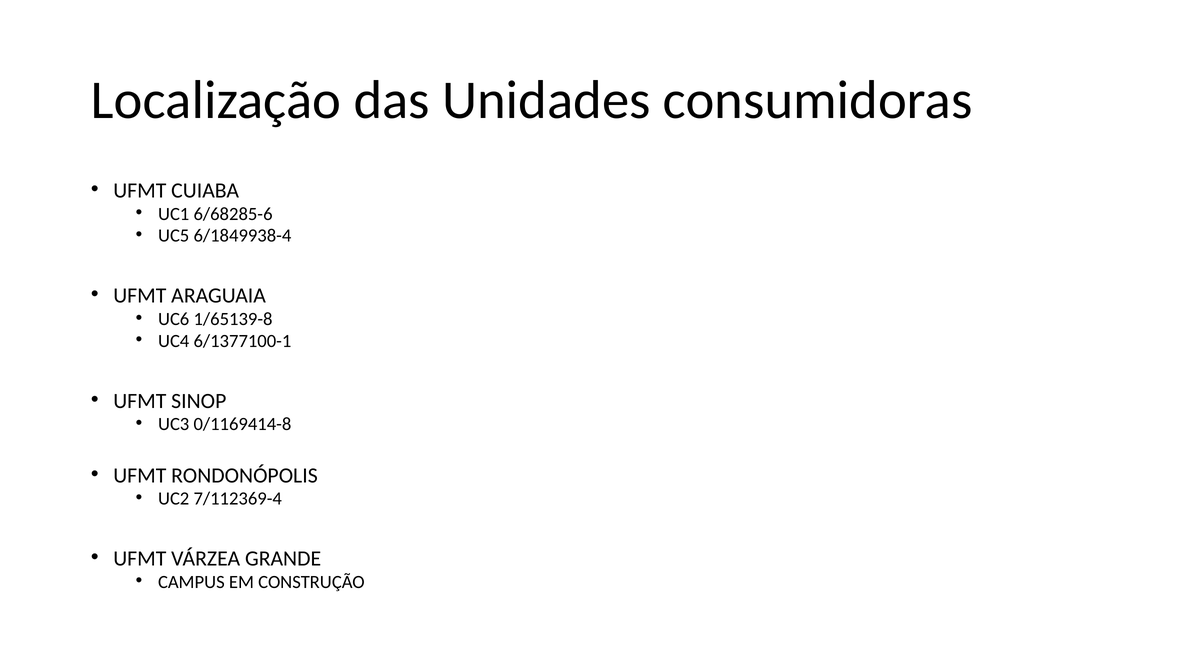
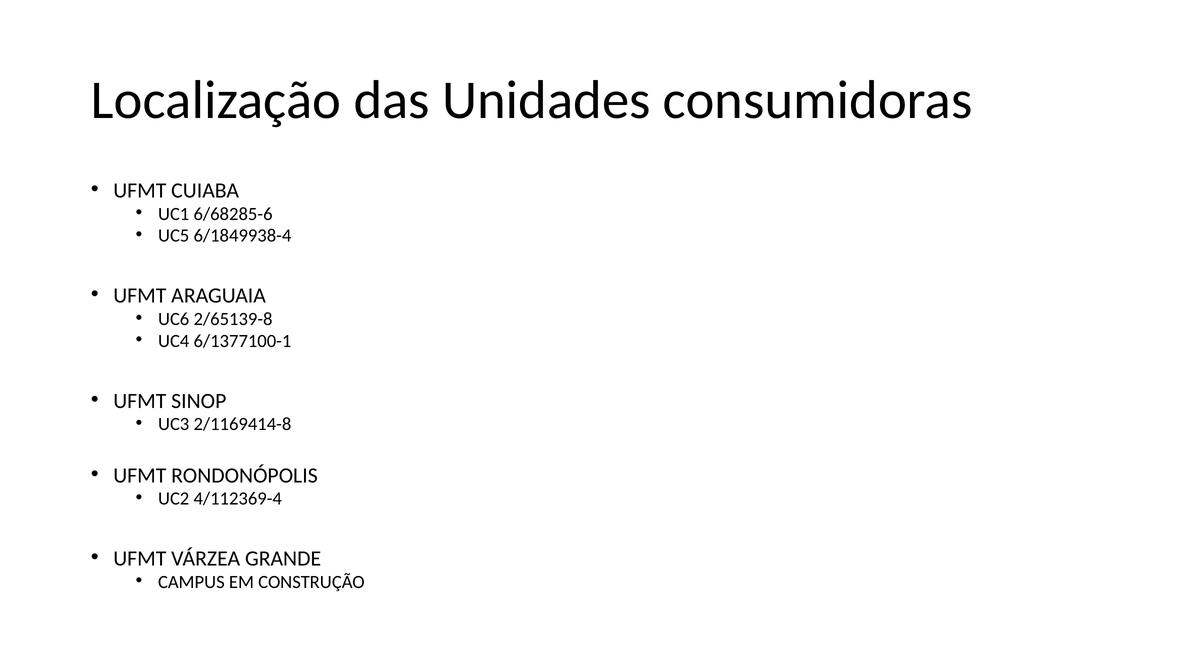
1/65139-8: 1/65139-8 -> 2/65139-8
0/1169414-8: 0/1169414-8 -> 2/1169414-8
7/112369-4: 7/112369-4 -> 4/112369-4
